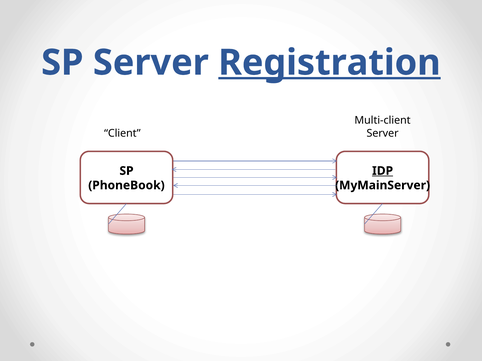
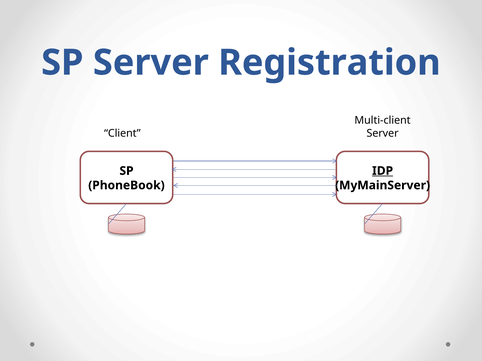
Registration underline: present -> none
